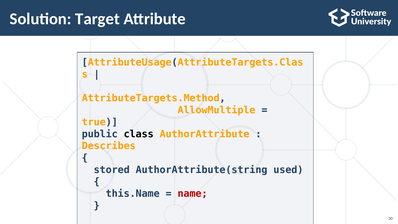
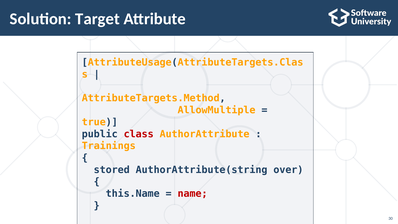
class colour: black -> red
Describes: Describes -> Trainings
used: used -> over
